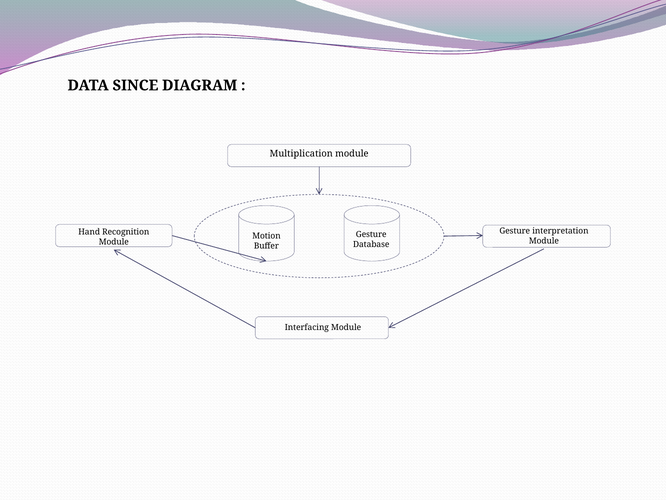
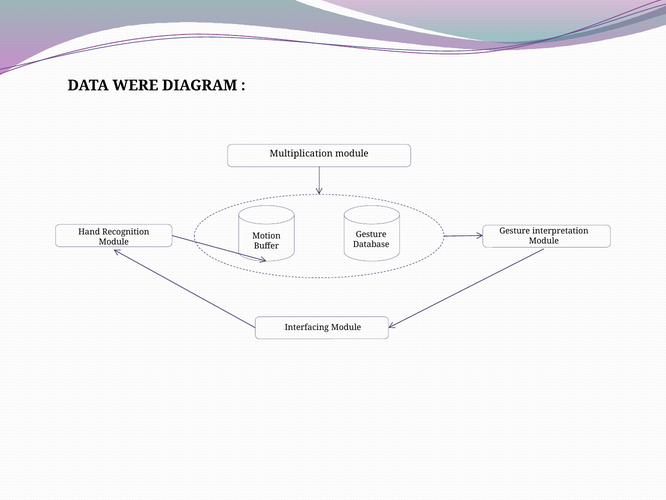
SINCE: SINCE -> WERE
